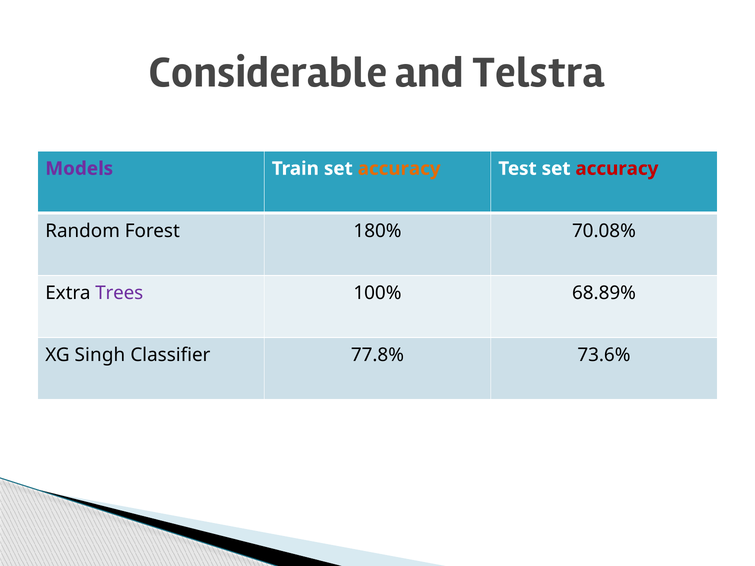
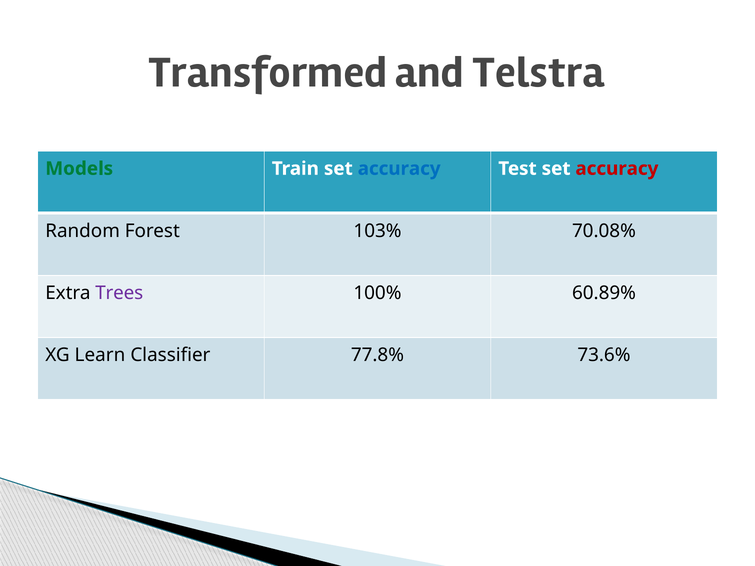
Considerable: Considerable -> Transformed
Models colour: purple -> green
accuracy at (399, 169) colour: orange -> blue
180%: 180% -> 103%
68.89%: 68.89% -> 60.89%
Singh: Singh -> Learn
